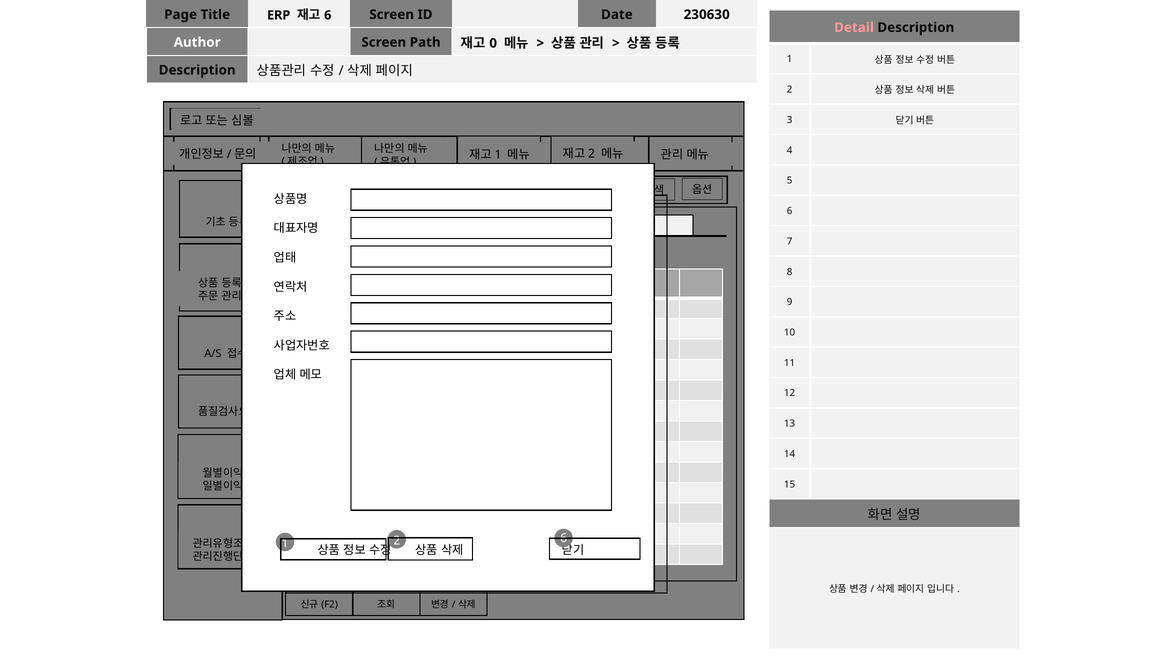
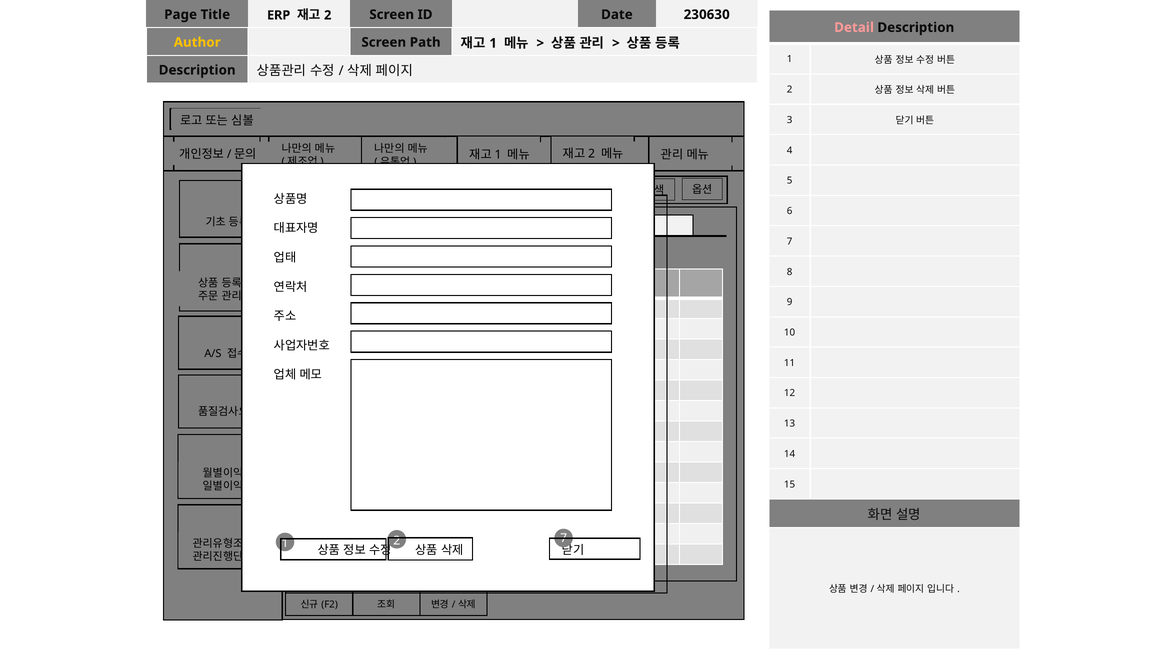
6 at (328, 15): 6 -> 2
Author colour: white -> yellow
0 at (493, 43): 0 -> 1
2 6: 6 -> 7
